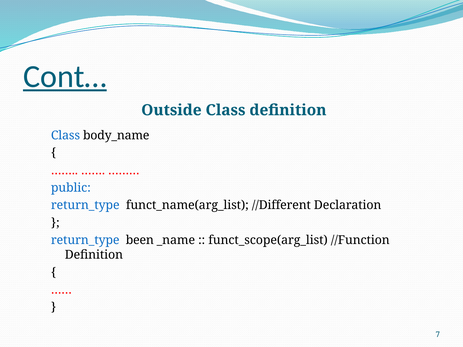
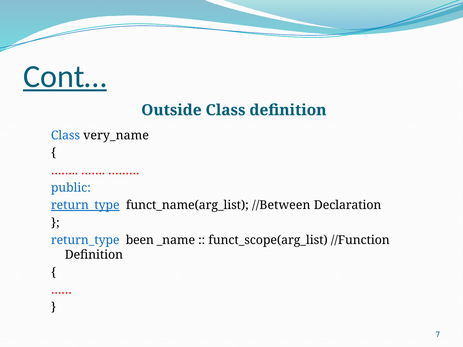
body_name: body_name -> very_name
return_type at (85, 205) underline: none -> present
//Different: //Different -> //Between
